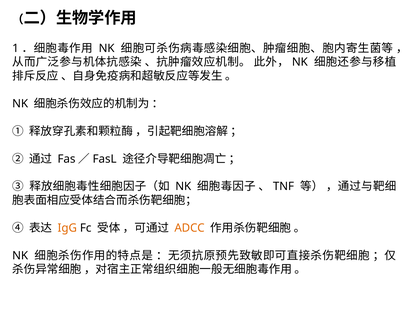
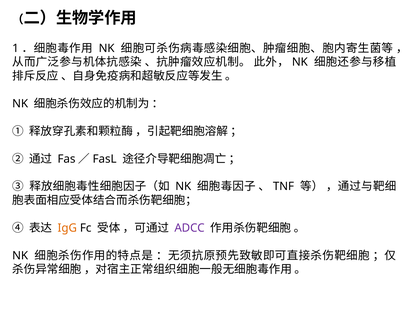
ADCC colour: orange -> purple
